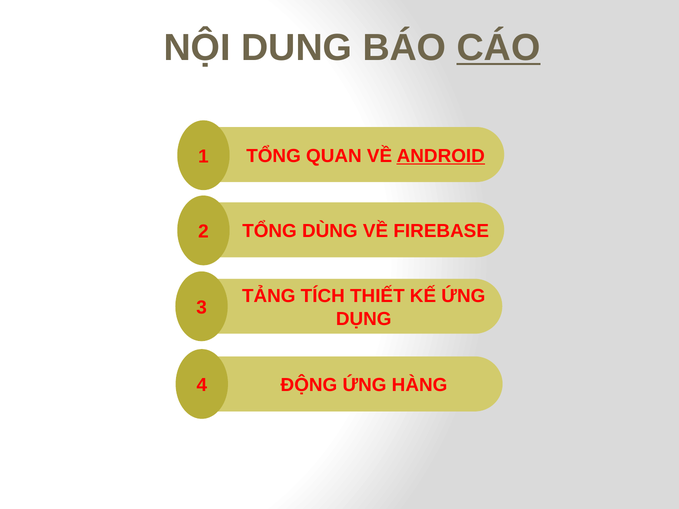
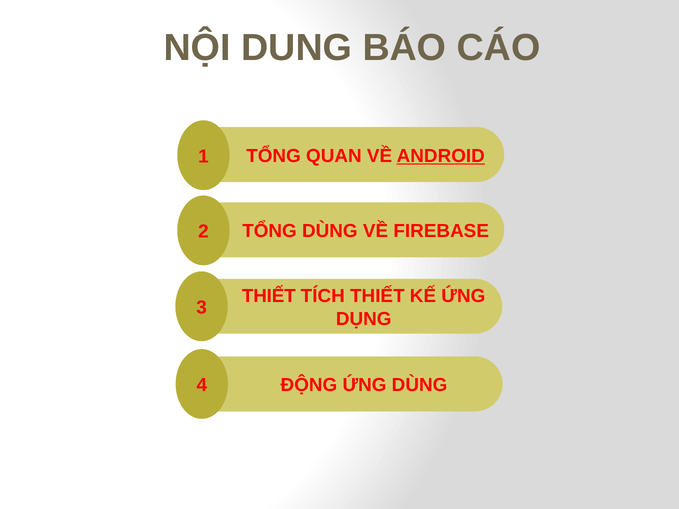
CÁO underline: present -> none
TẢNG at (269, 296): TẢNG -> THIẾT
ỨNG HÀNG: HÀNG -> DÙNG
